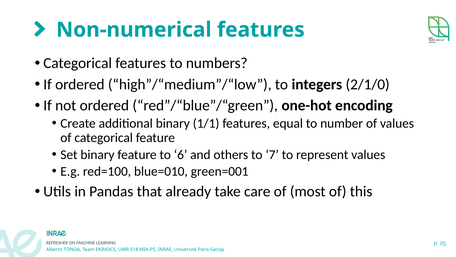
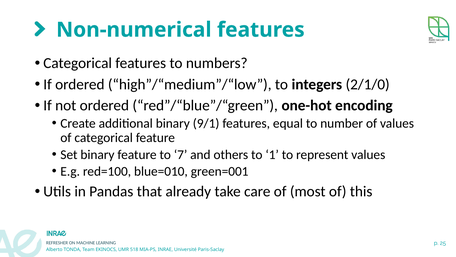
1/1: 1/1 -> 9/1
6: 6 -> 7
7: 7 -> 1
